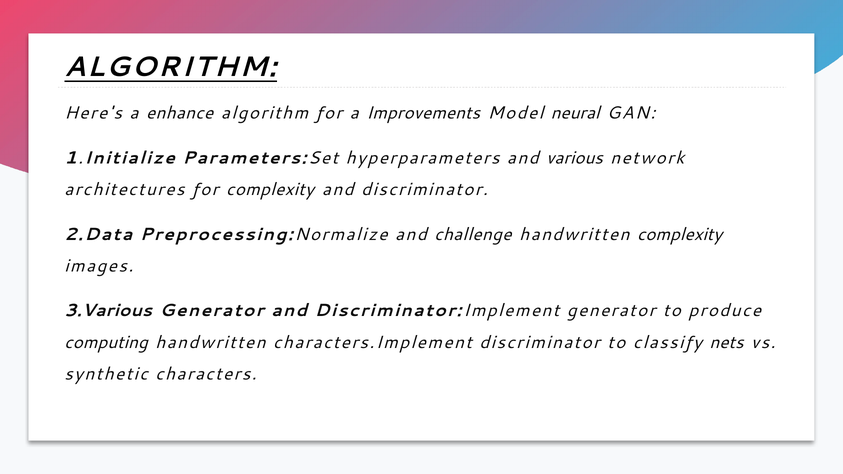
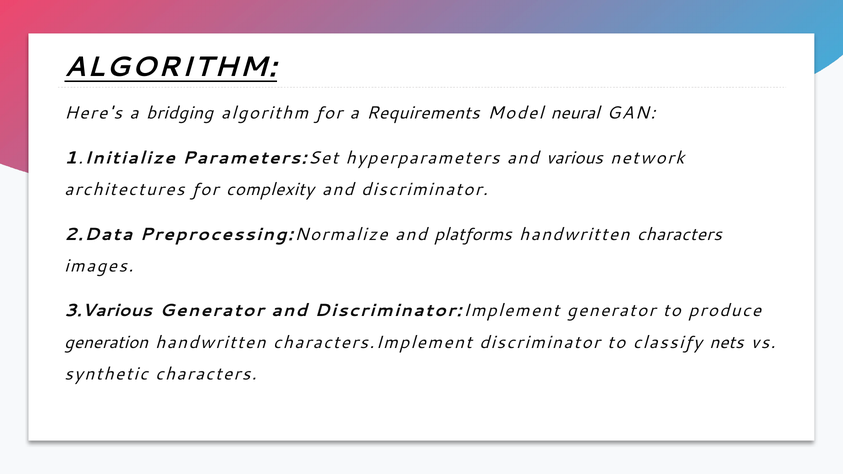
enhance: enhance -> bridging
Improvements: Improvements -> Requirements
challenge: challenge -> platforms
handwritten complexity: complexity -> characters
computing: computing -> generation
